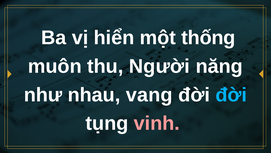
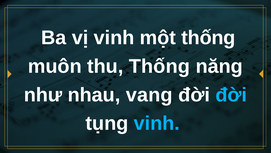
vị hiển: hiển -> vinh
thu Người: Người -> Thống
vinh at (157, 123) colour: pink -> light blue
